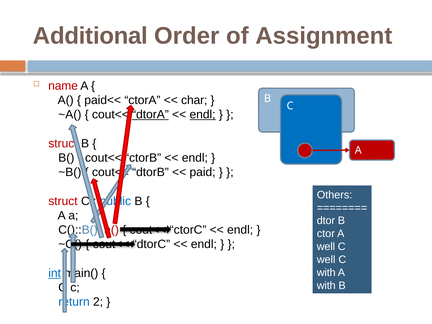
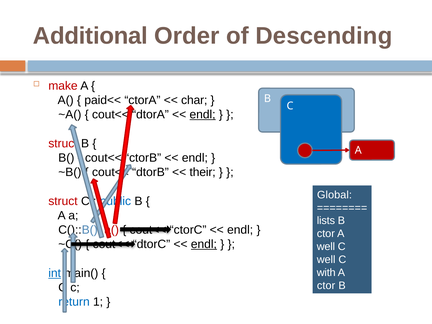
Assignment: Assignment -> Descending
name: name -> make
dtorA underline: present -> none
paid: paid -> their
Others: Others -> Global
dtor: dtor -> lists
endl at (204, 244) underline: none -> present
with at (326, 286): with -> ctor
2: 2 -> 1
